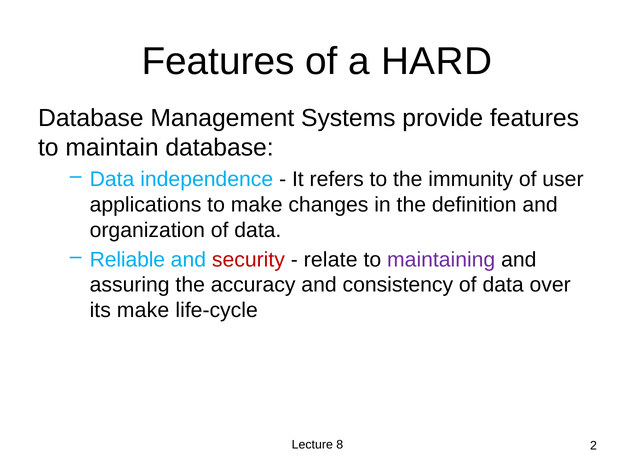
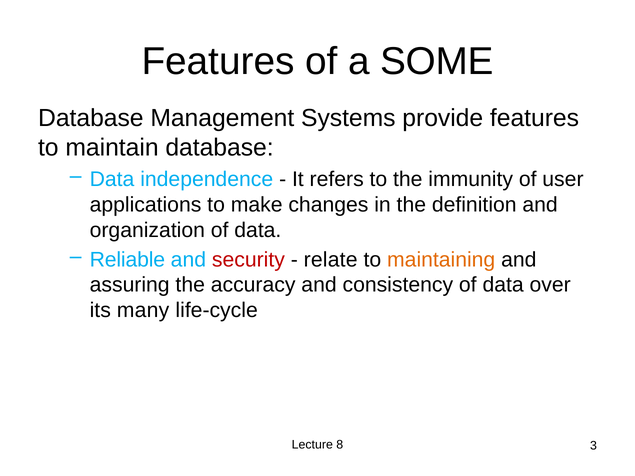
HARD: HARD -> SOME
maintaining colour: purple -> orange
its make: make -> many
2: 2 -> 3
